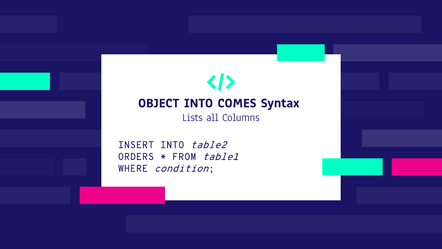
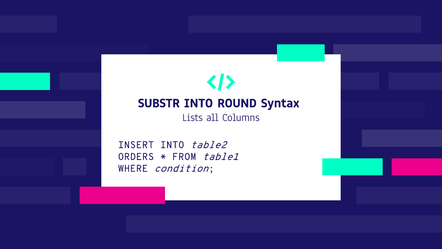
OBJECT: OBJECT -> SUBSTR
COMES: COMES -> ROUND
